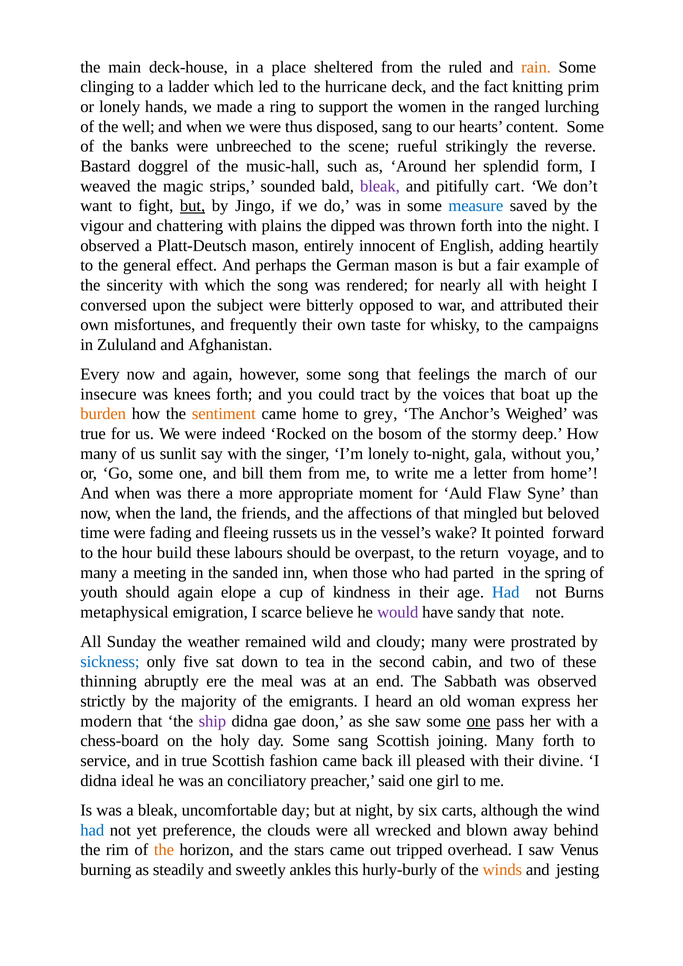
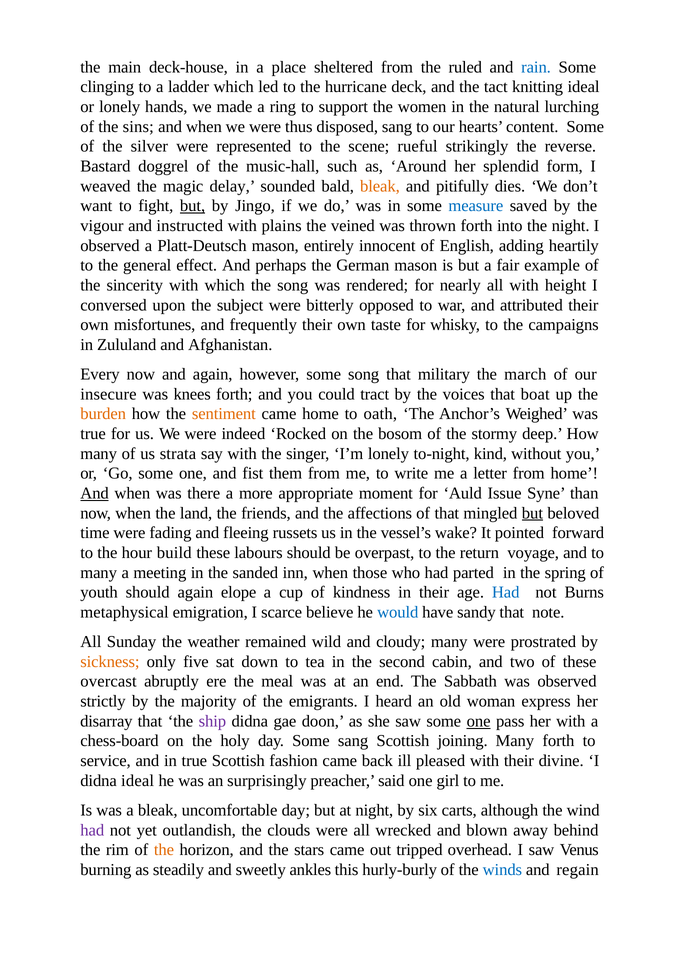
rain colour: orange -> blue
fact: fact -> tact
knitting prim: prim -> ideal
ranged: ranged -> natural
well: well -> sins
banks: banks -> silver
unbreeched: unbreeched -> represented
strips: strips -> delay
bleak at (380, 186) colour: purple -> orange
cart: cart -> dies
chattering: chattering -> instructed
dipped: dipped -> veined
feelings: feelings -> military
grey: grey -> oath
sunlit: sunlit -> strata
gala: gala -> kind
bill: bill -> fist
And at (95, 494) underline: none -> present
Flaw: Flaw -> Issue
but at (532, 513) underline: none -> present
would colour: purple -> blue
sickness colour: blue -> orange
thinning: thinning -> overcast
modern: modern -> disarray
conciliatory: conciliatory -> surprisingly
had at (92, 831) colour: blue -> purple
preference: preference -> outlandish
winds colour: orange -> blue
jesting: jesting -> regain
